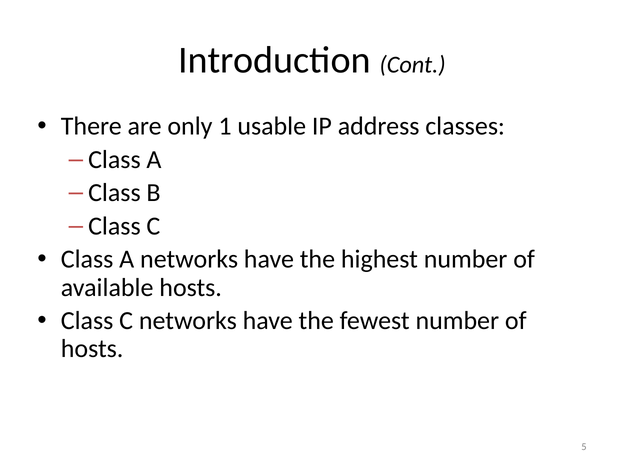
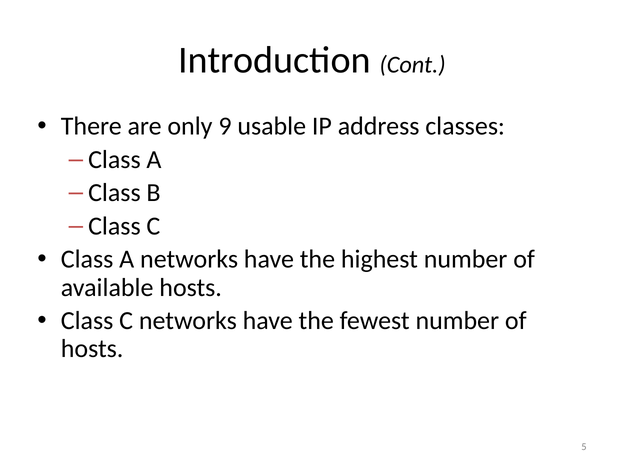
1: 1 -> 9
